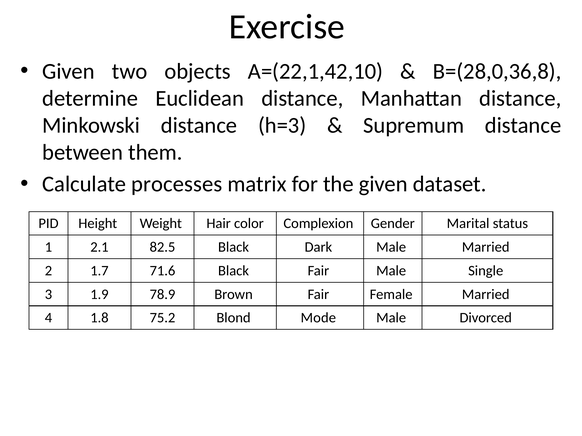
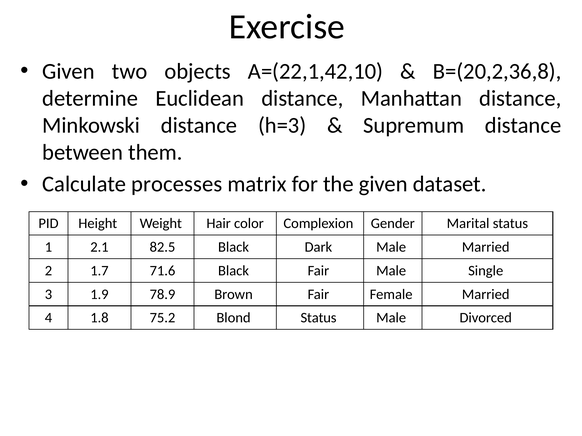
B=(28,0,36,8: B=(28,0,36,8 -> B=(20,2,36,8
Blond Mode: Mode -> Status
